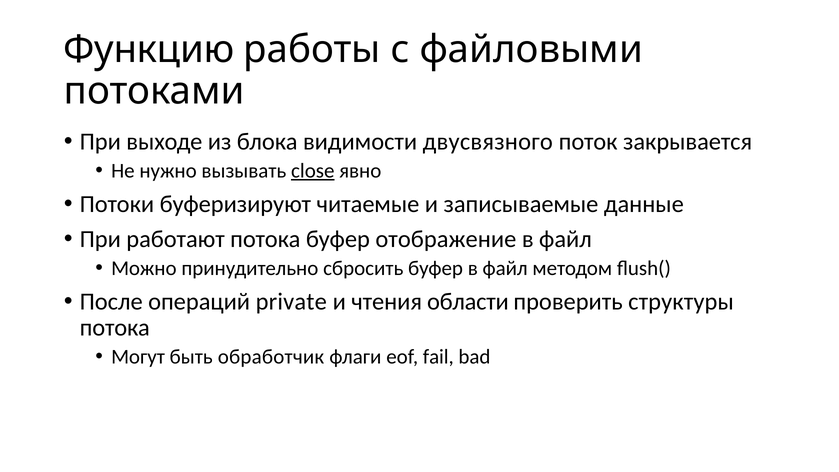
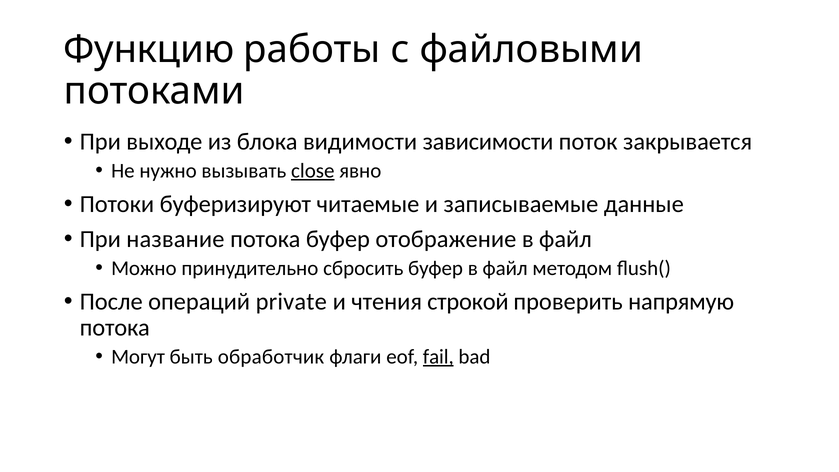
двусвязного: двусвязного -> зависимости
работают: работают -> название
области: области -> строкой
структуры: структуры -> напрямую
fail underline: none -> present
